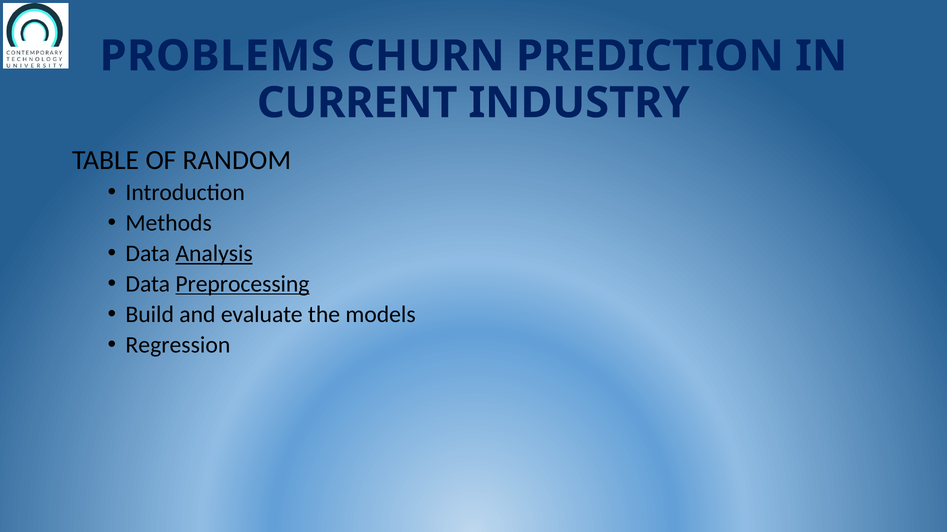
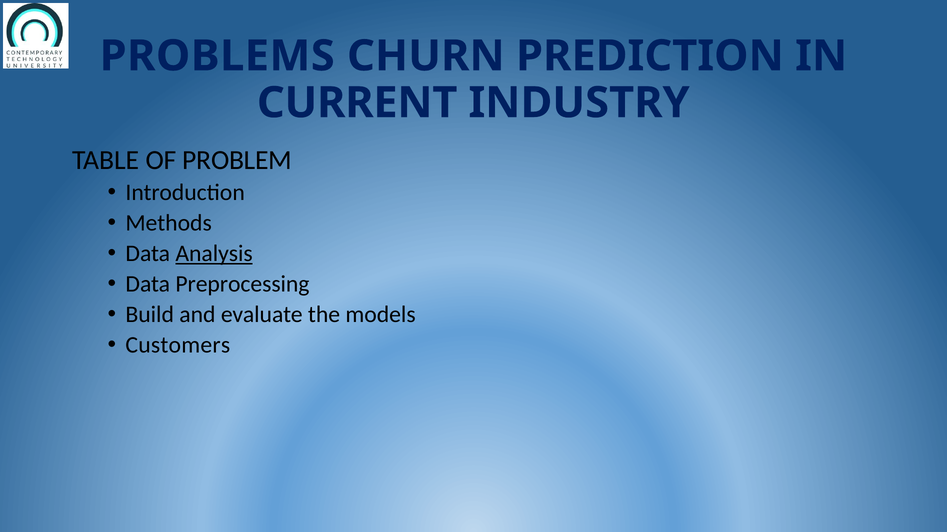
RANDOM: RANDOM -> PROBLEM
Preprocessing underline: present -> none
Regression: Regression -> Customers
